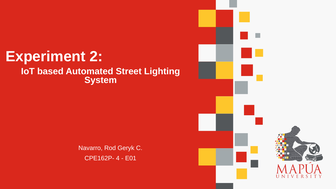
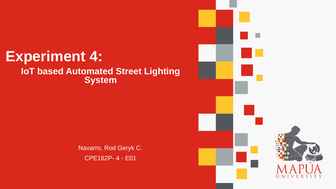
Experiment 2: 2 -> 4
